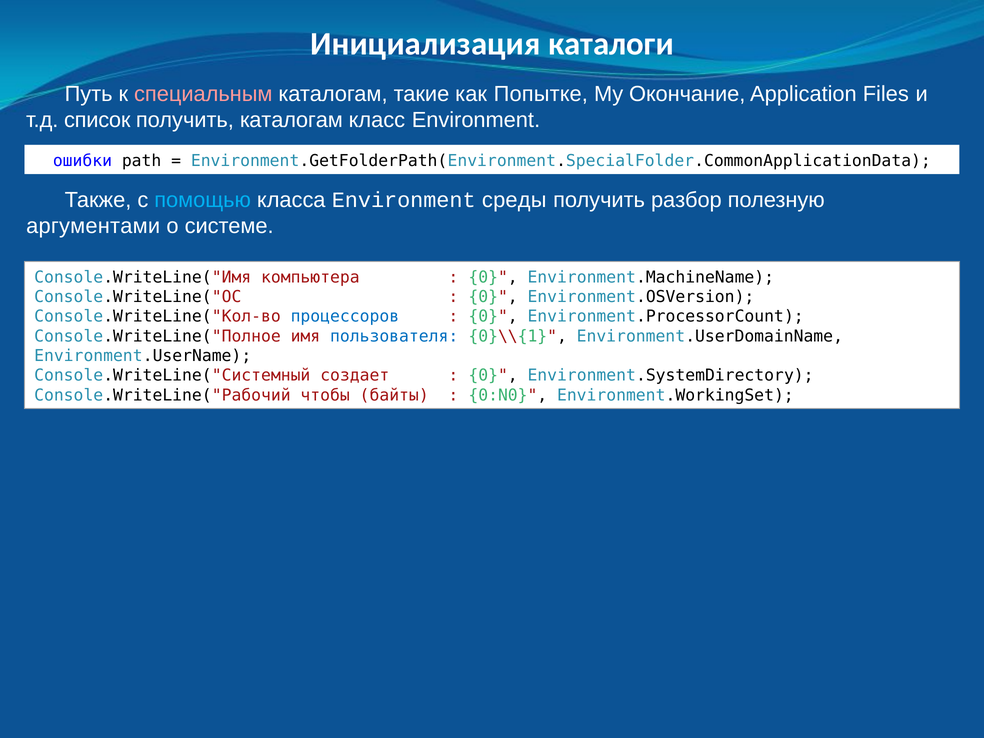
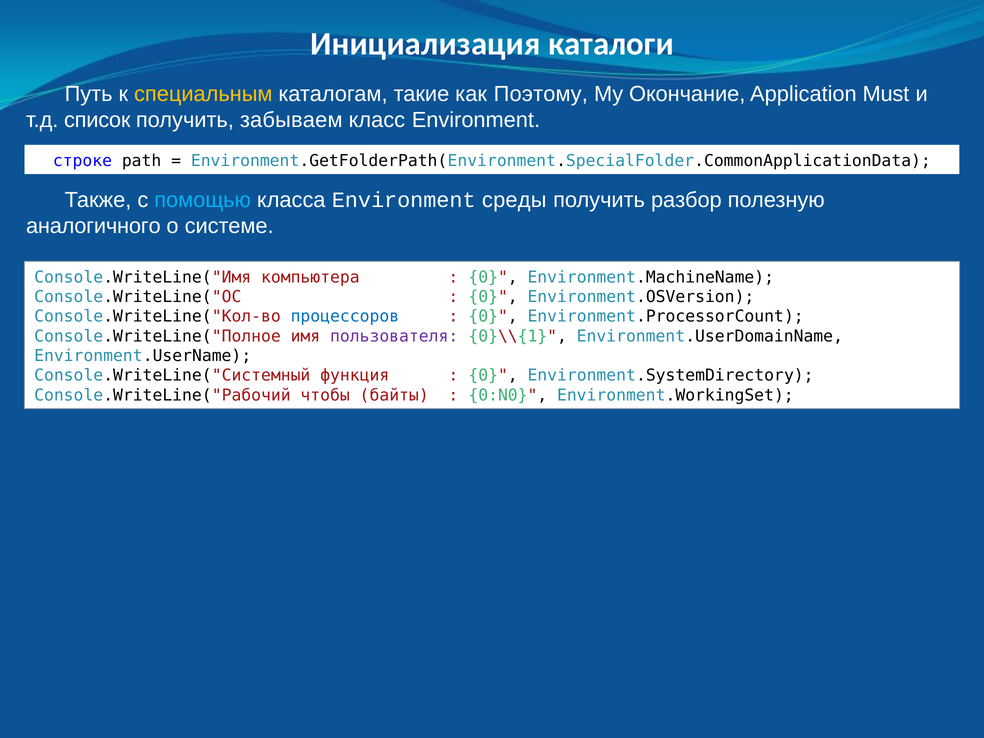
специальным colour: pink -> yellow
Попытке: Попытке -> Поэтому
Files: Files -> Must
получить каталогам: каталогам -> забываем
ошибки: ошибки -> строке
аргументами: аргументами -> аналогичного
пользователя colour: blue -> purple
создает: создает -> функция
